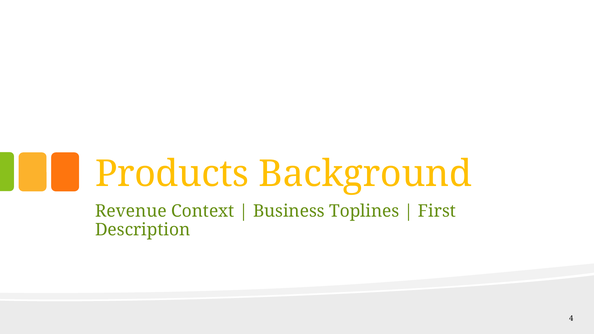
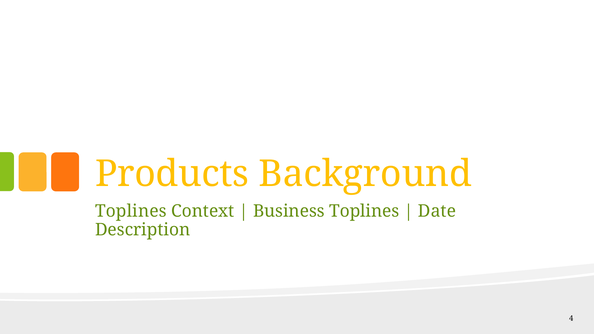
Revenue at (131, 211): Revenue -> Toplines
First: First -> Date
